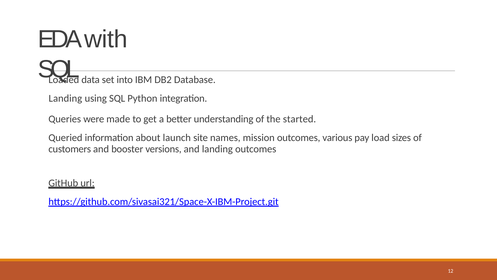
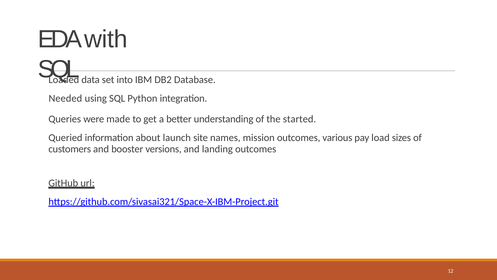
Landing at (65, 98): Landing -> Needed
